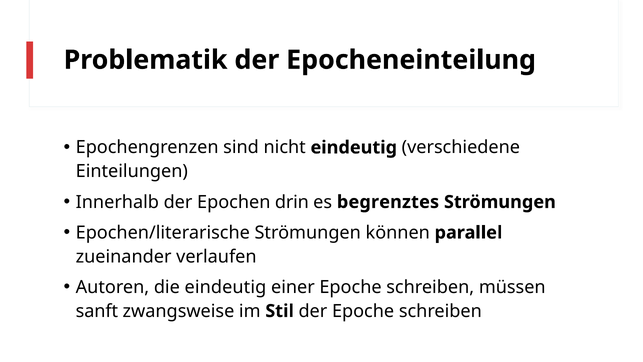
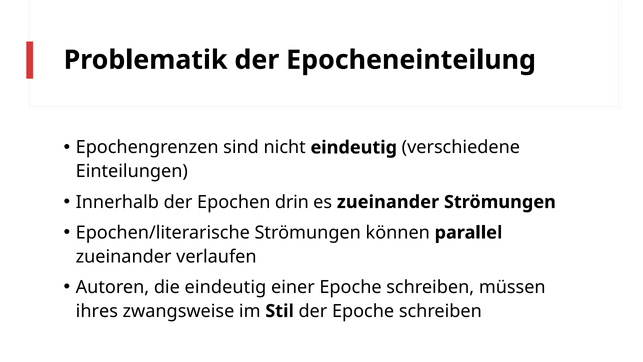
es begrenztes: begrenztes -> zueinander
sanft: sanft -> ihres
